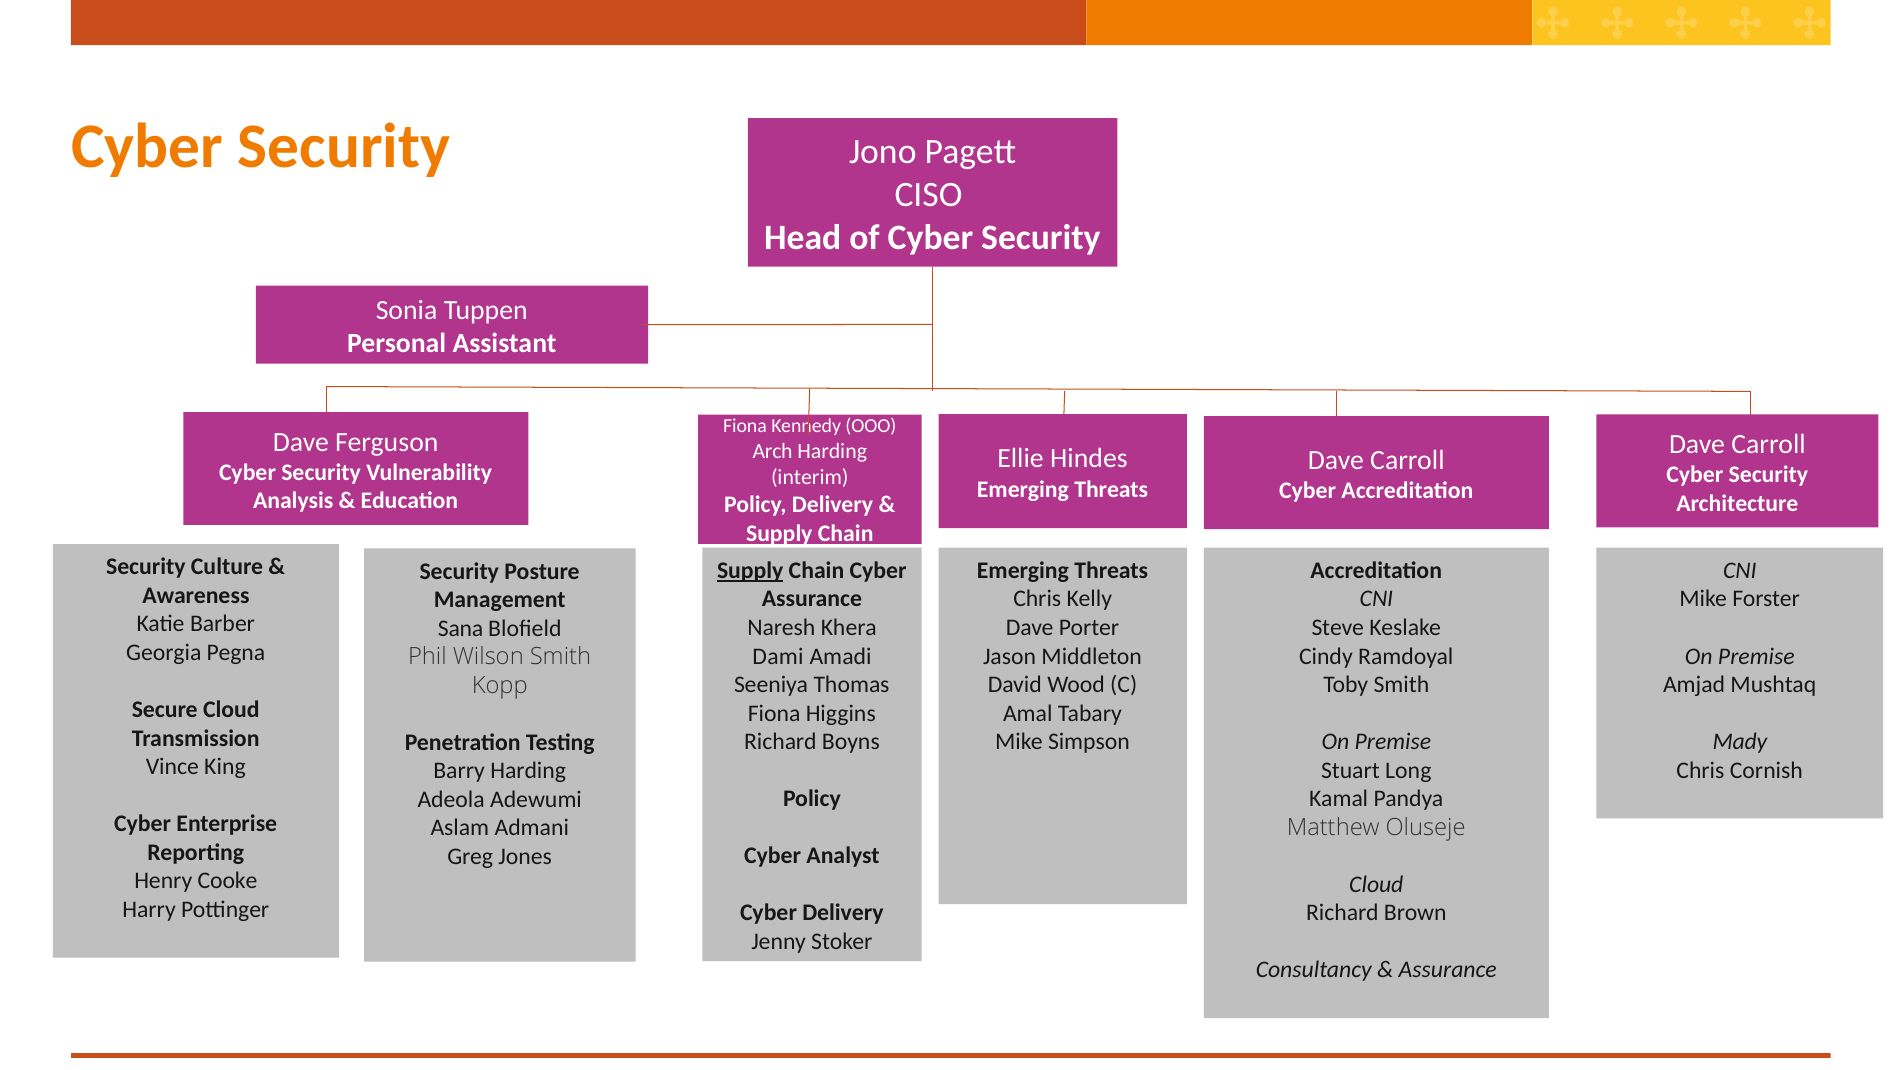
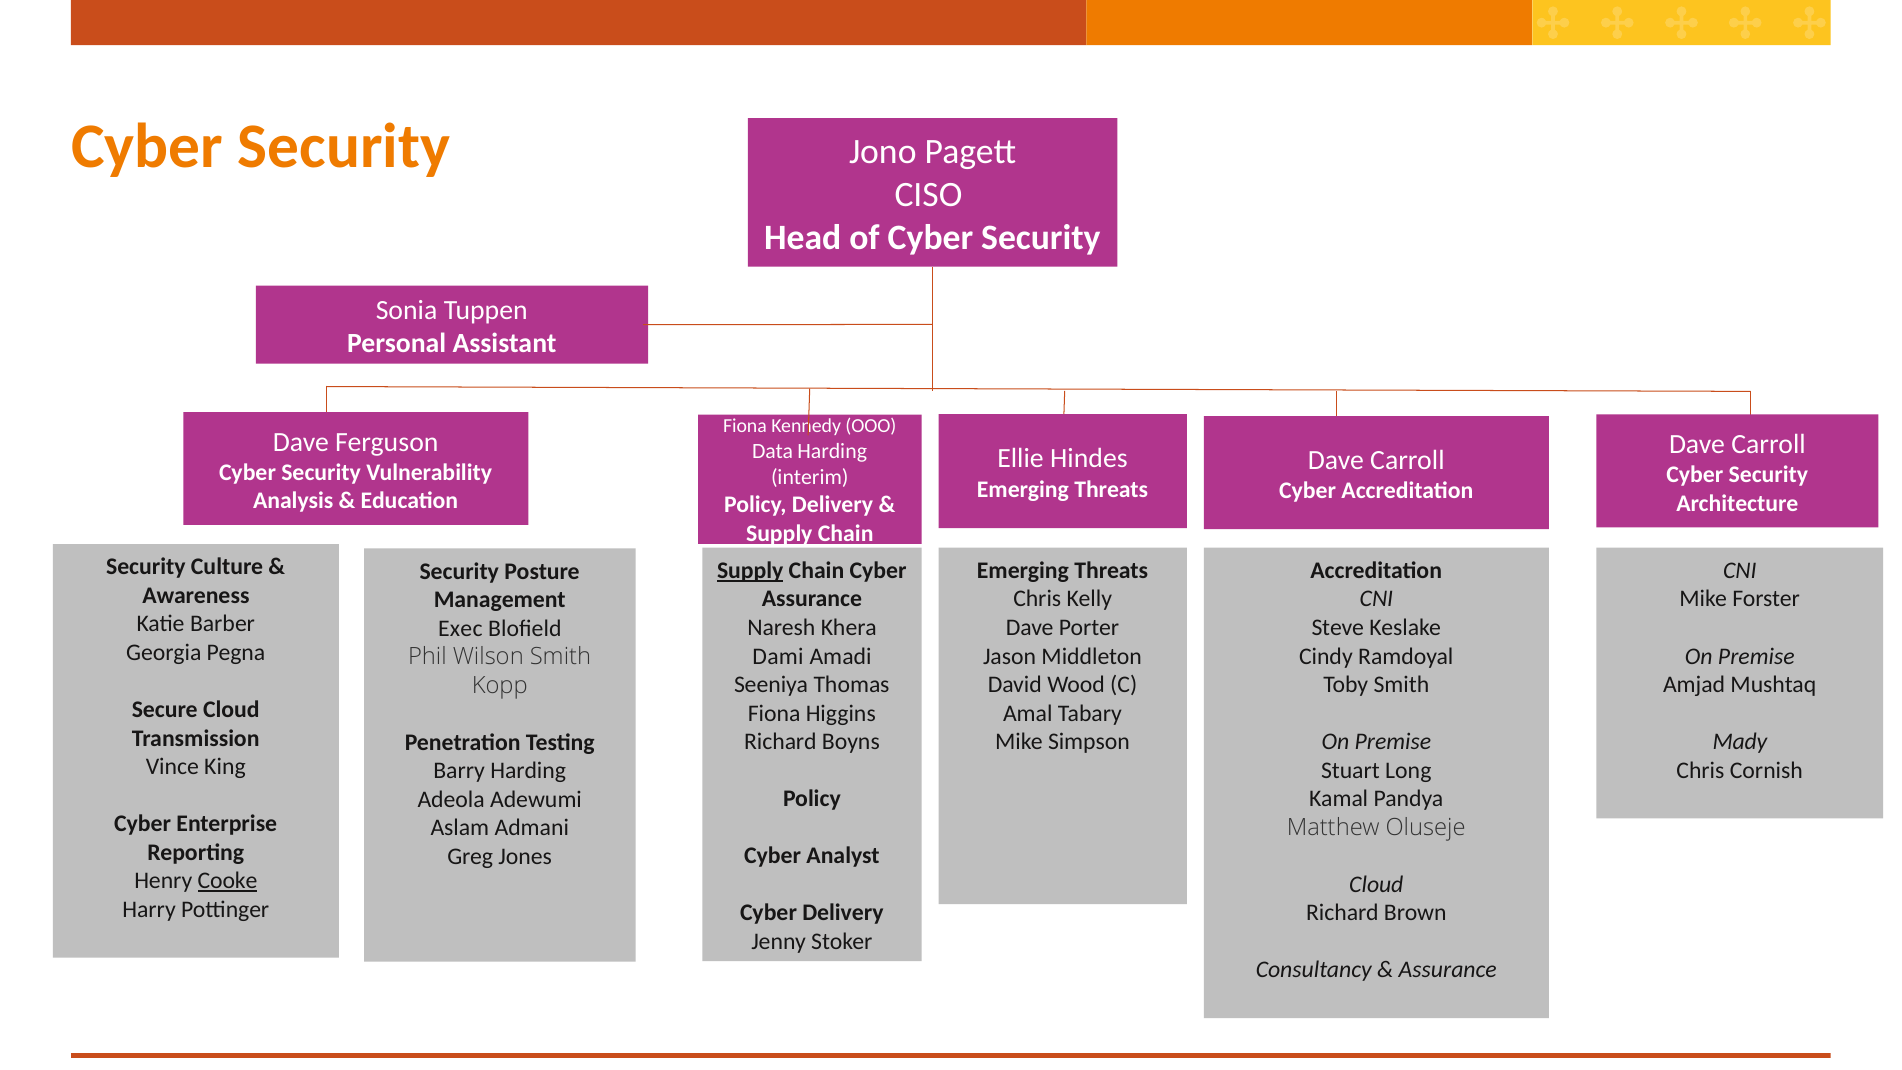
Arch: Arch -> Data
Sana: Sana -> Exec
Cooke underline: none -> present
